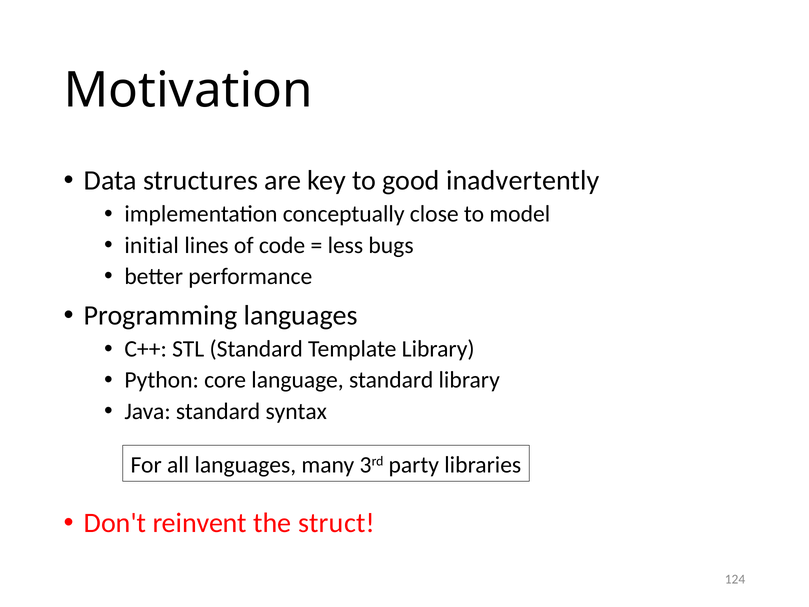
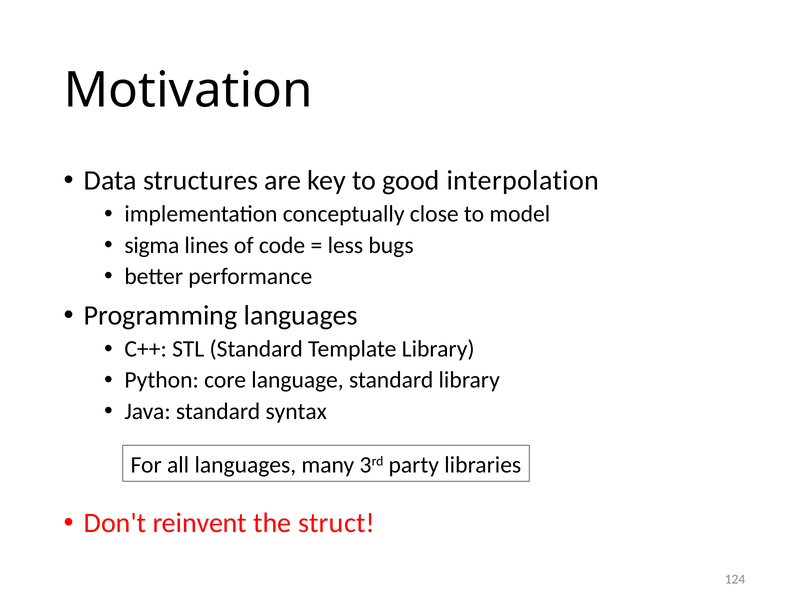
inadvertently: inadvertently -> interpolation
initial: initial -> sigma
